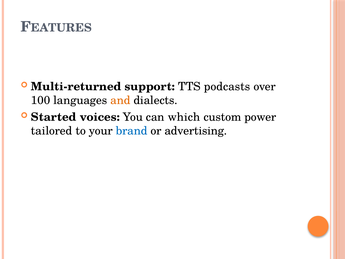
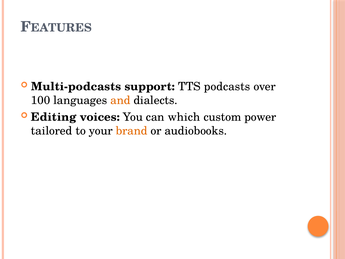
Multi-returned: Multi-returned -> Multi-podcasts
Started: Started -> Editing
brand colour: blue -> orange
advertising: advertising -> audiobooks
